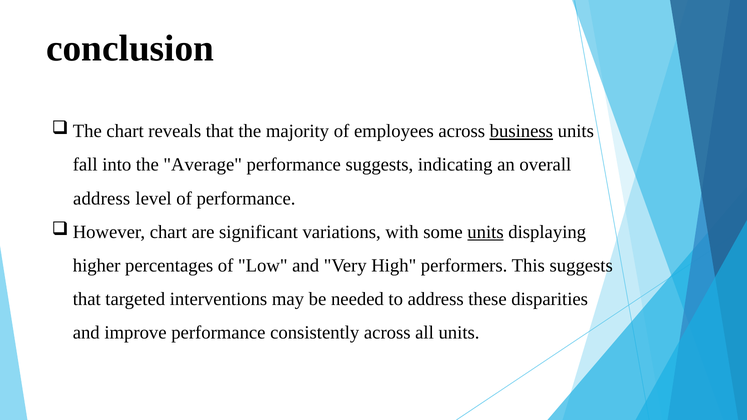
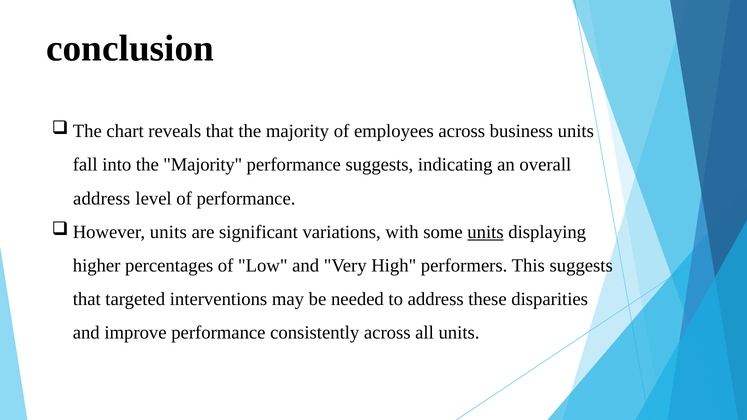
business underline: present -> none
into the Average: Average -> Majority
chart at (168, 232): chart -> units
